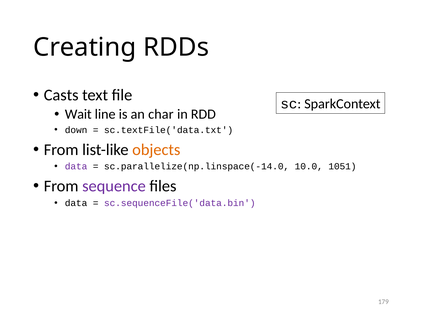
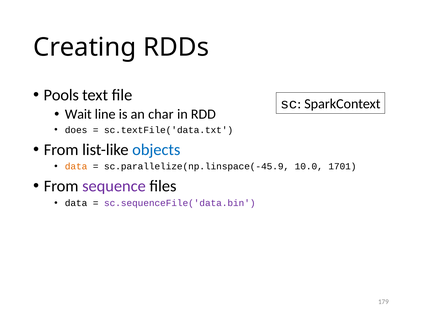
Casts: Casts -> Pools
down: down -> does
objects colour: orange -> blue
data at (76, 167) colour: purple -> orange
sc.parallelize(np.linspace(-14.0: sc.parallelize(np.linspace(-14.0 -> sc.parallelize(np.linspace(-45.9
1051: 1051 -> 1701
